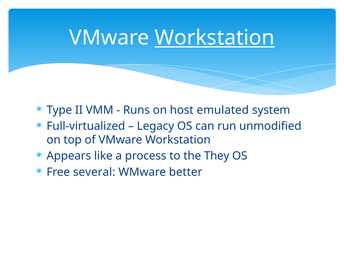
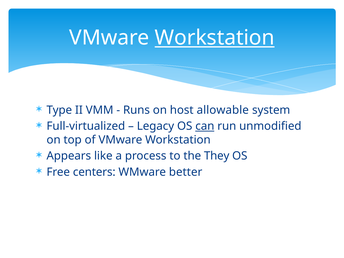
emulated: emulated -> allowable
can underline: none -> present
several: several -> centers
